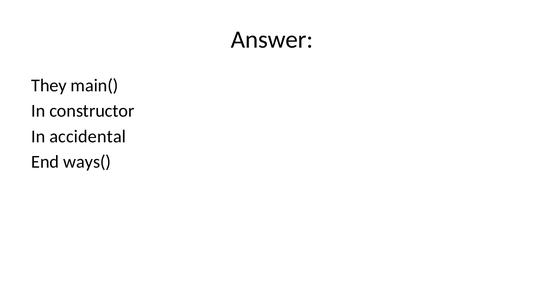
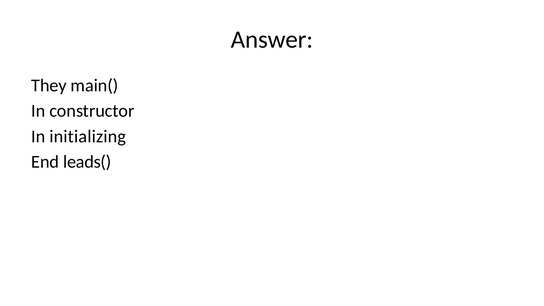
accidental: accidental -> initializing
ways(: ways( -> leads(
